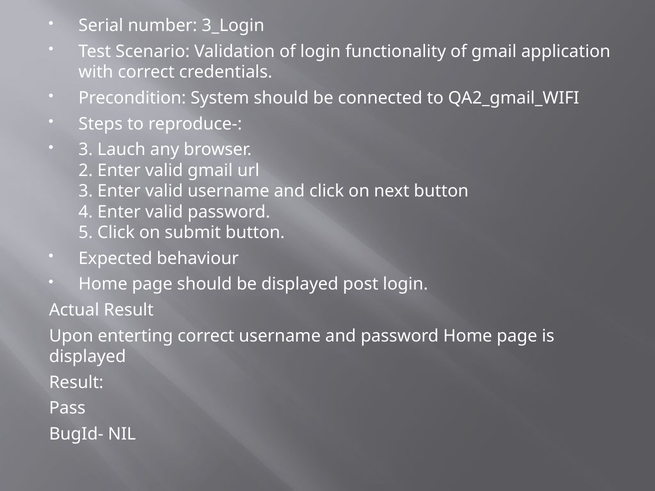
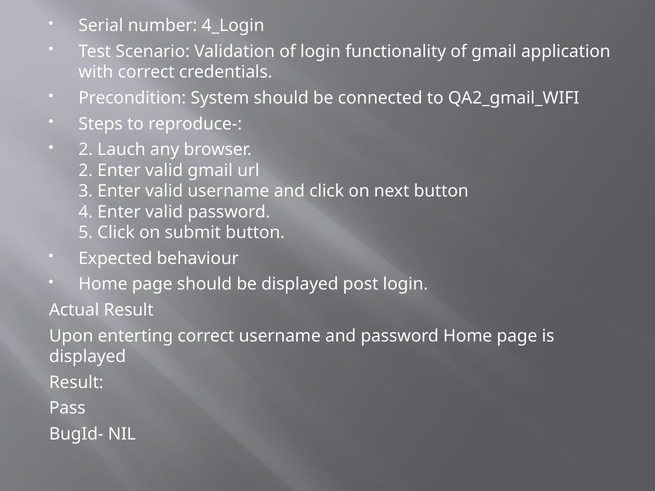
3_Login: 3_Login -> 4_Login
3 at (86, 150): 3 -> 2
